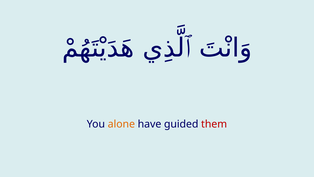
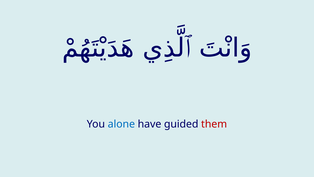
alone colour: orange -> blue
